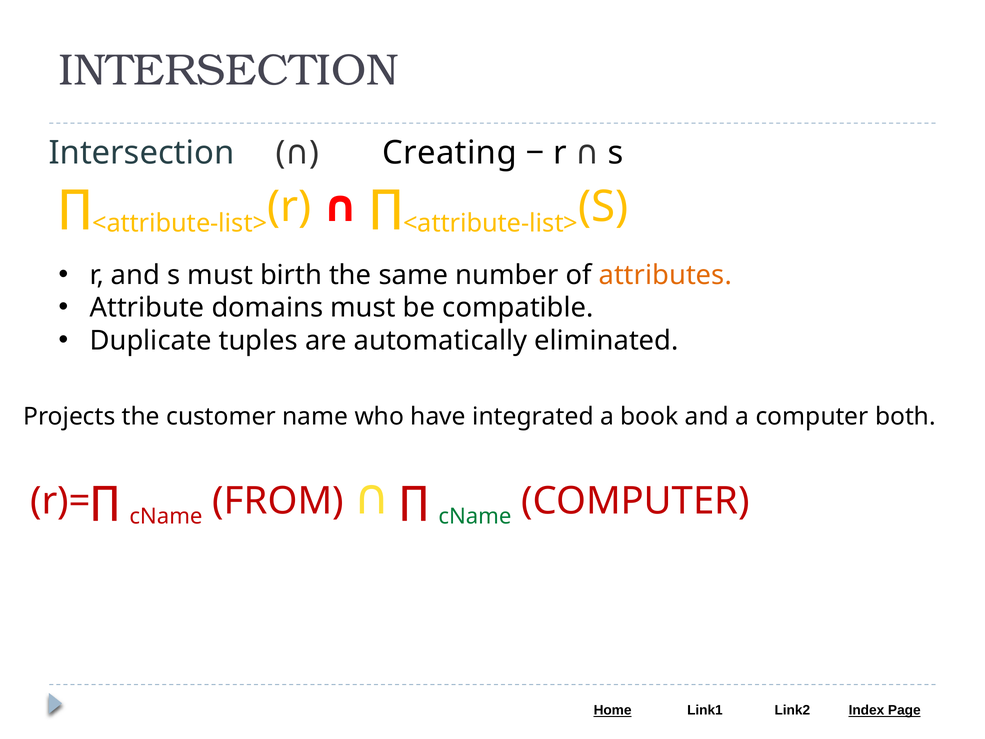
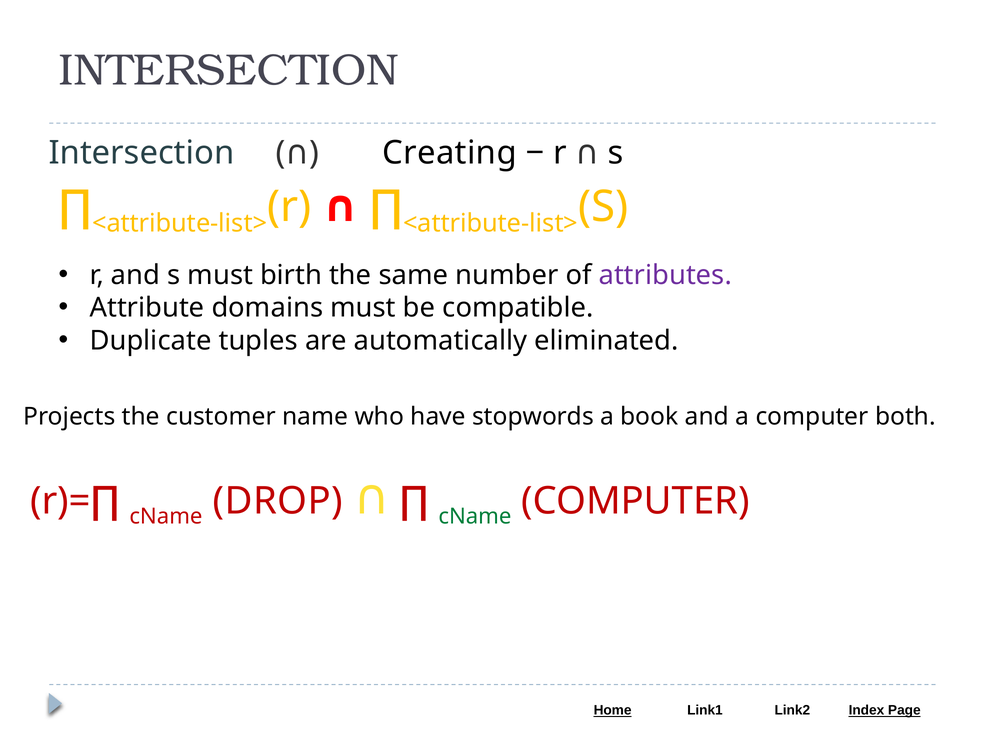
attributes colour: orange -> purple
integrated: integrated -> stopwords
FROM: FROM -> DROP
